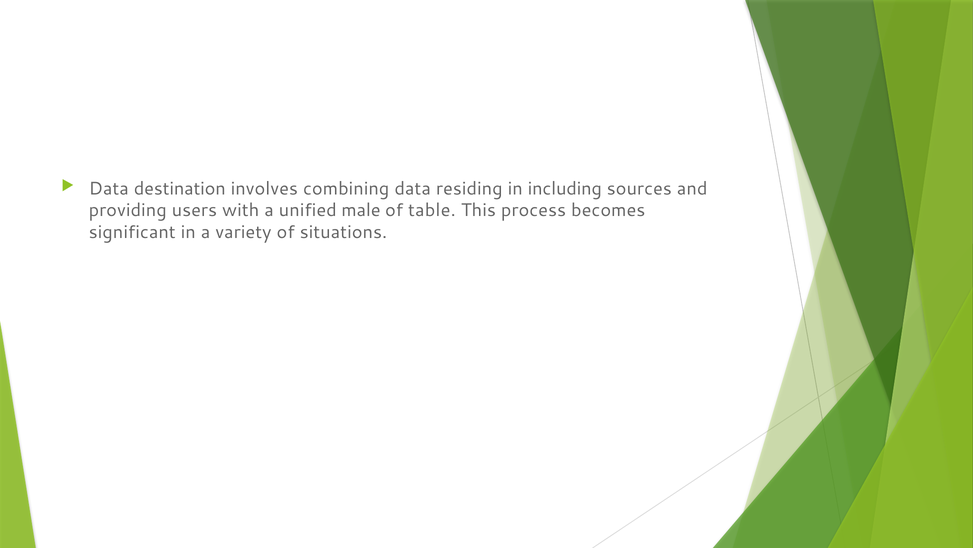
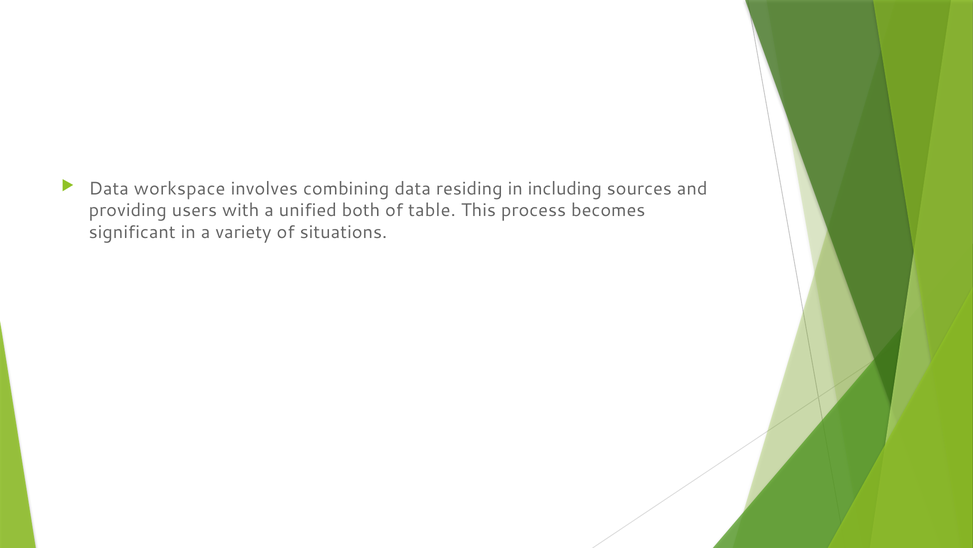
destination: destination -> workspace
male: male -> both
